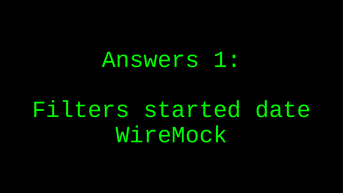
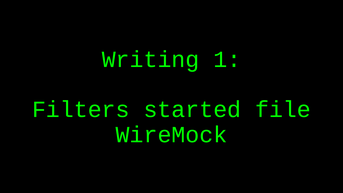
Answers: Answers -> Writing
date: date -> file
